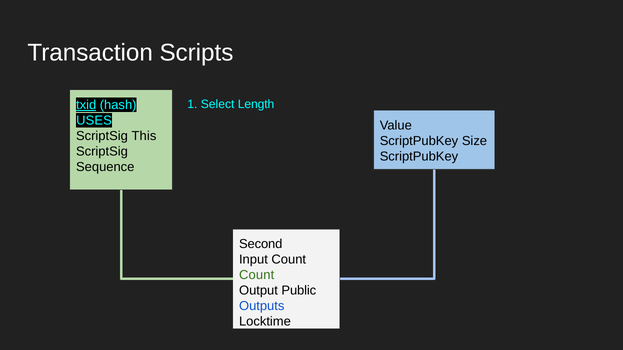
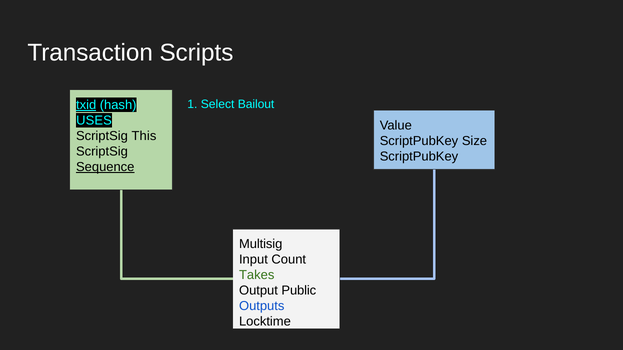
Length: Length -> Bailout
Sequence underline: none -> present
Second: Second -> Multisig
Count at (257, 275): Count -> Takes
